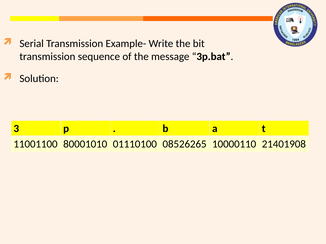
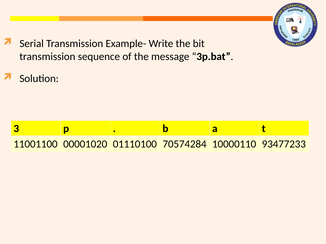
80001010: 80001010 -> 00001020
08526265: 08526265 -> 70574284
21401908: 21401908 -> 93477233
